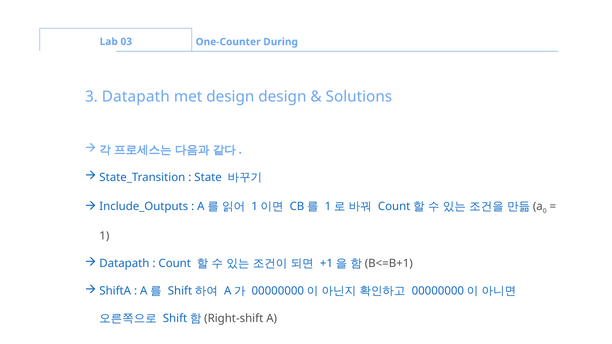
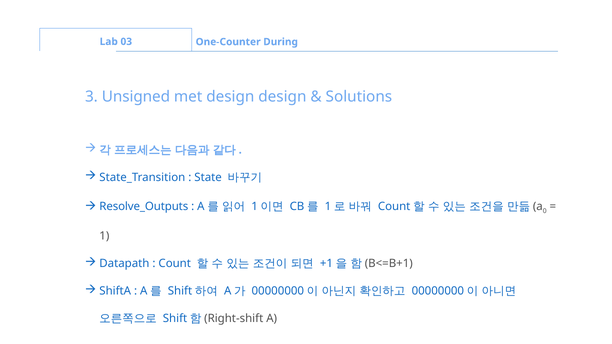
3 Datapath: Datapath -> Unsigned
Include_Outputs: Include_Outputs -> Resolve_Outputs
